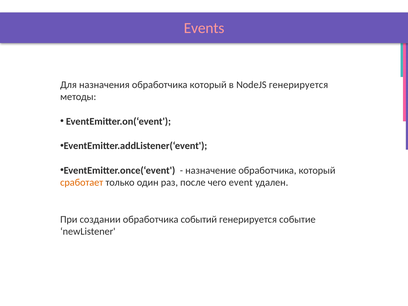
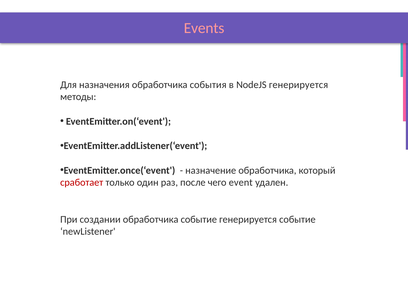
назначения обработчика который: который -> события
сработает colour: orange -> red
обработчика событий: событий -> событие
